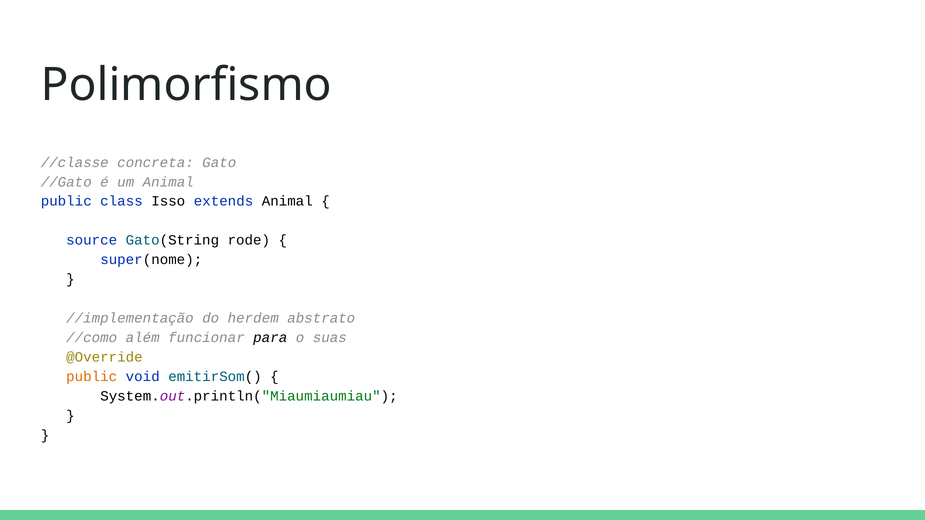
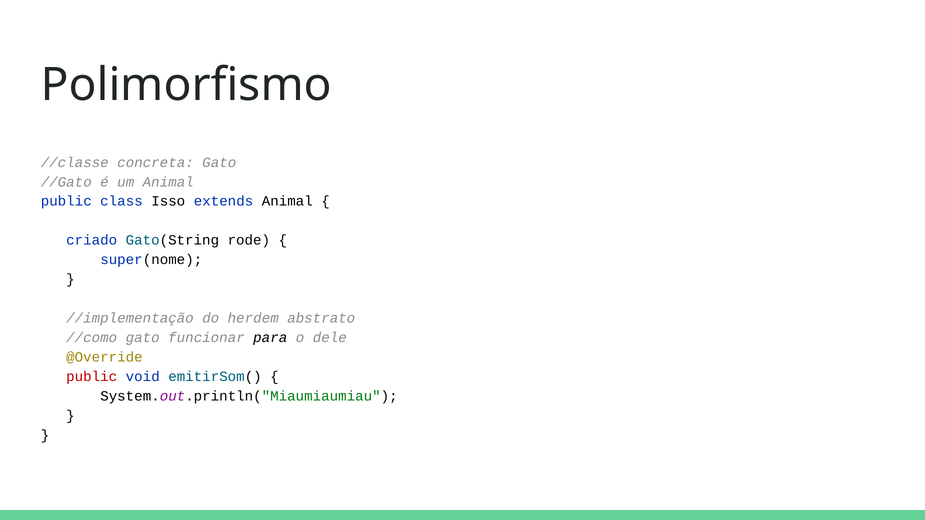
source: source -> criado
//como além: além -> gato
suas: suas -> dele
public at (92, 377) colour: orange -> red
